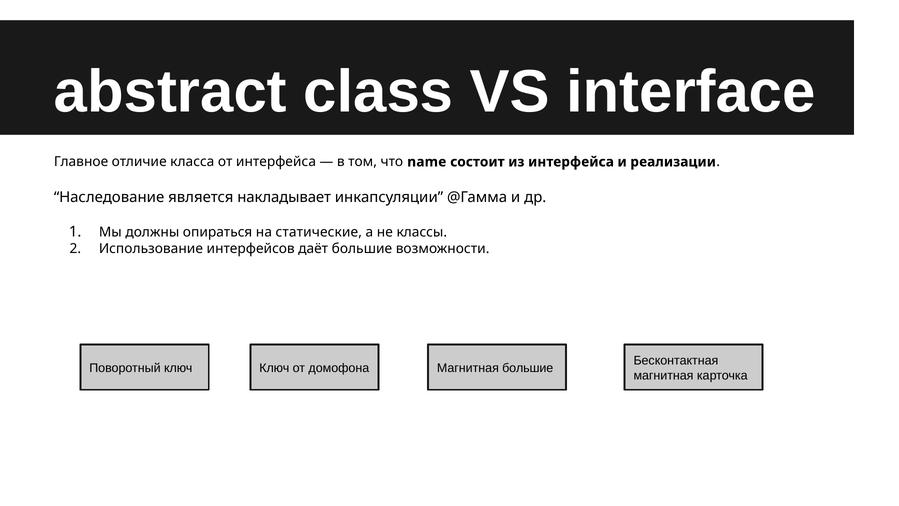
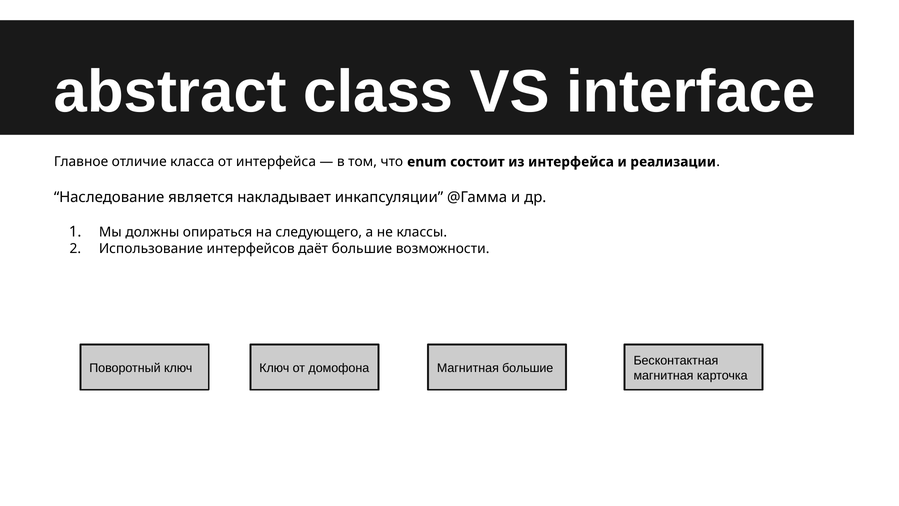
name: name -> enum
статические: статические -> следующего
